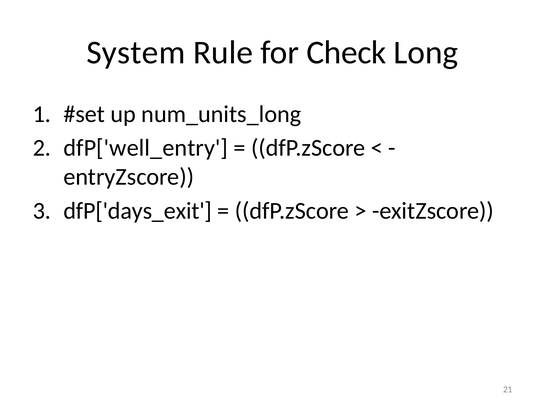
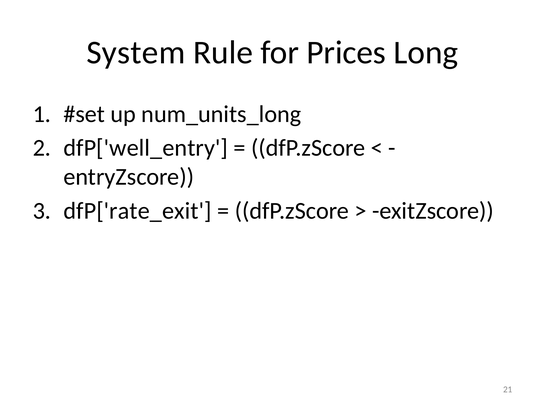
Check: Check -> Prices
dfP['days_exit: dfP['days_exit -> dfP['rate_exit
